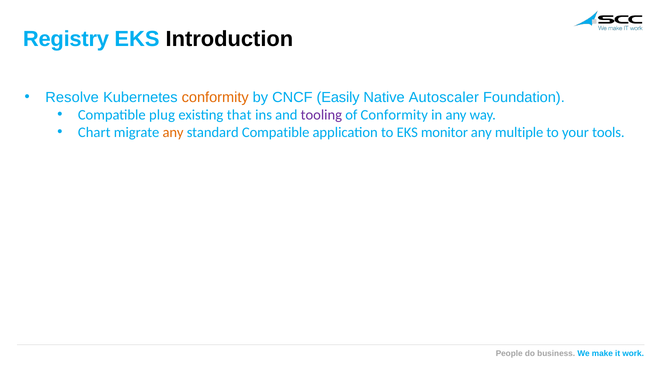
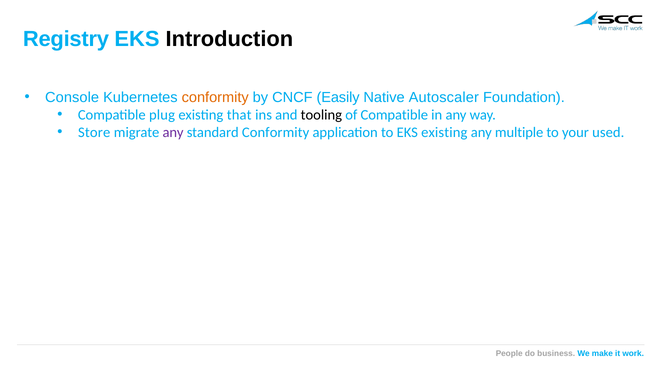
Resolve: Resolve -> Console
tooling colour: purple -> black
of Conformity: Conformity -> Compatible
Chart: Chart -> Store
any at (173, 132) colour: orange -> purple
standard Compatible: Compatible -> Conformity
EKS monitor: monitor -> existing
tools: tools -> used
